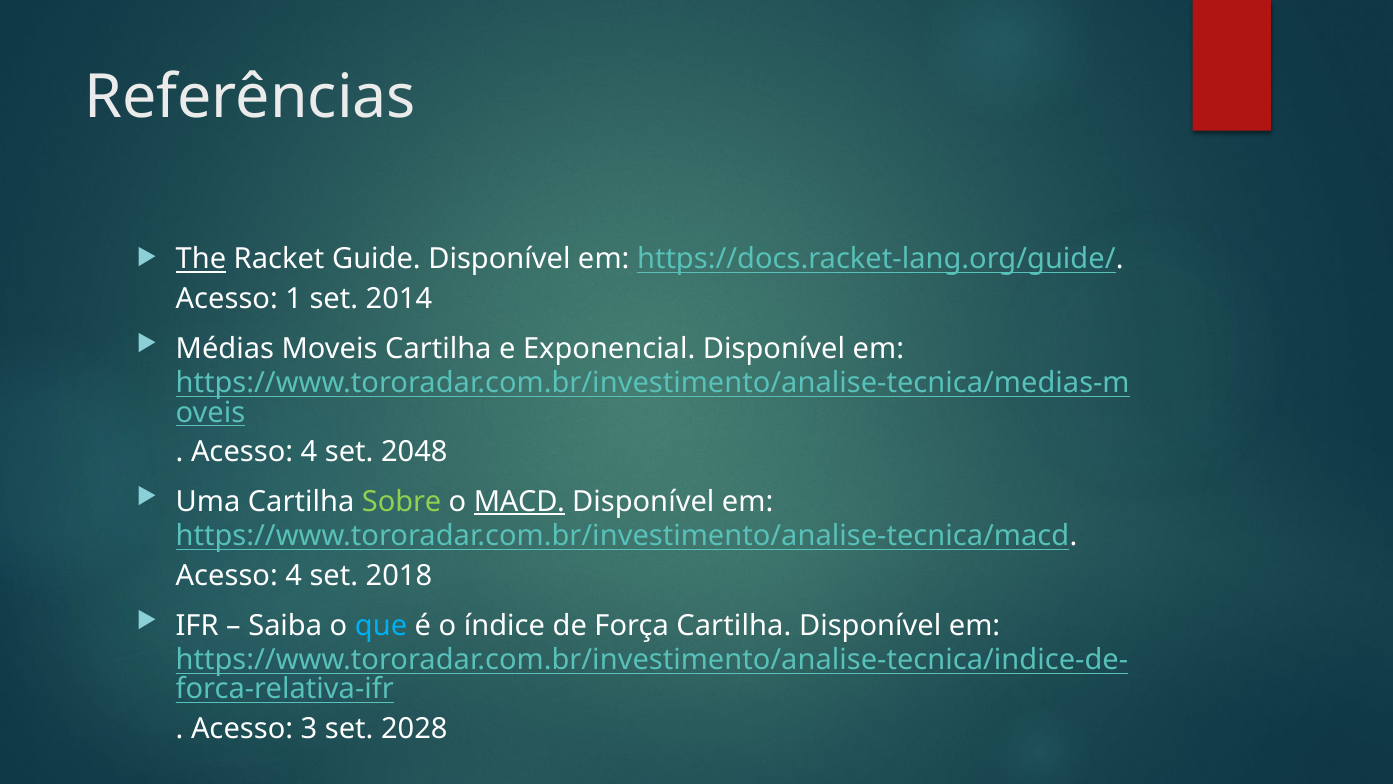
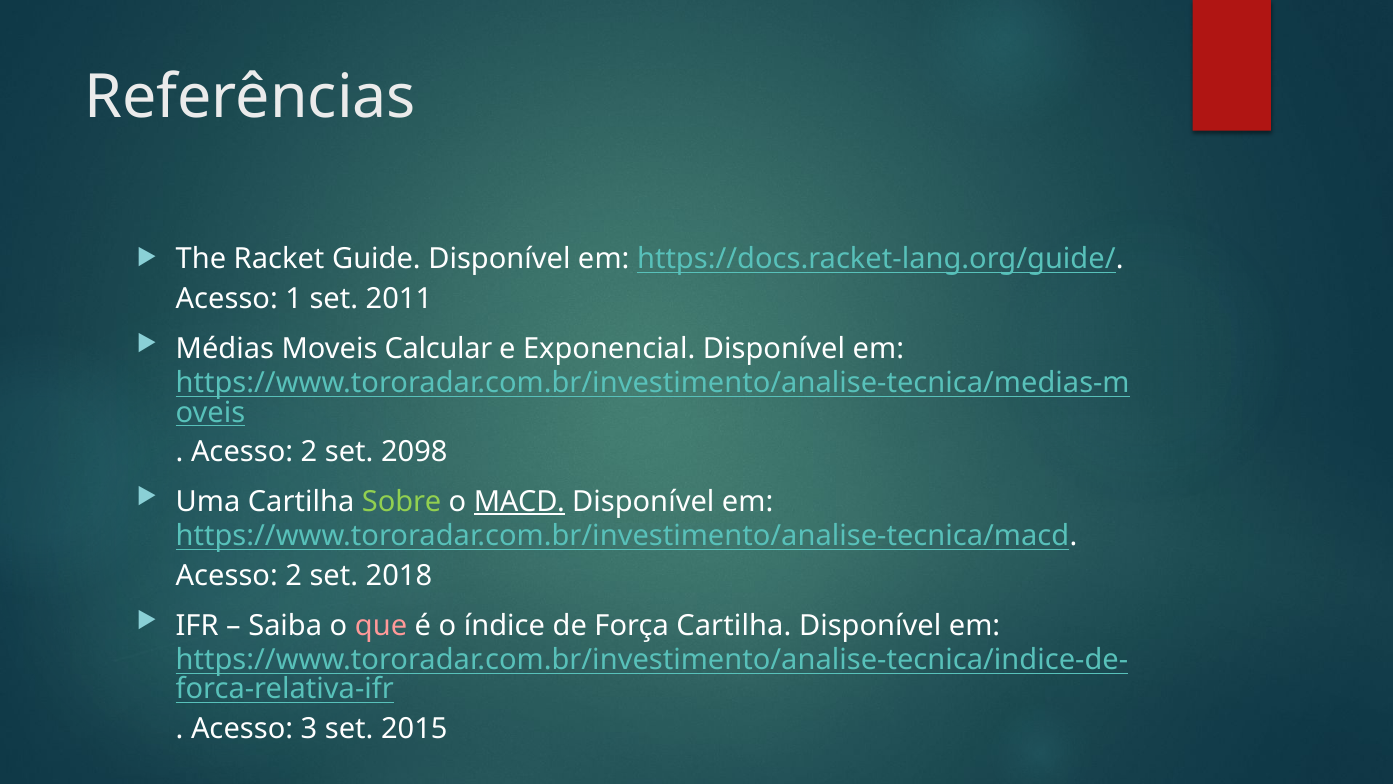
The underline: present -> none
2014: 2014 -> 2011
Moveis Cartilha: Cartilha -> Calcular
4 at (309, 452): 4 -> 2
2048: 2048 -> 2098
4 at (294, 576): 4 -> 2
que colour: light blue -> pink
2028: 2028 -> 2015
